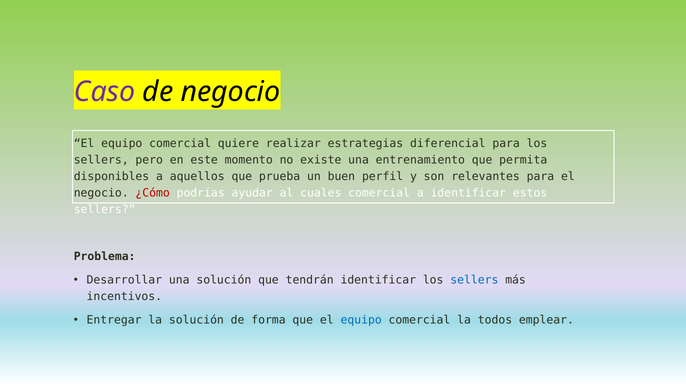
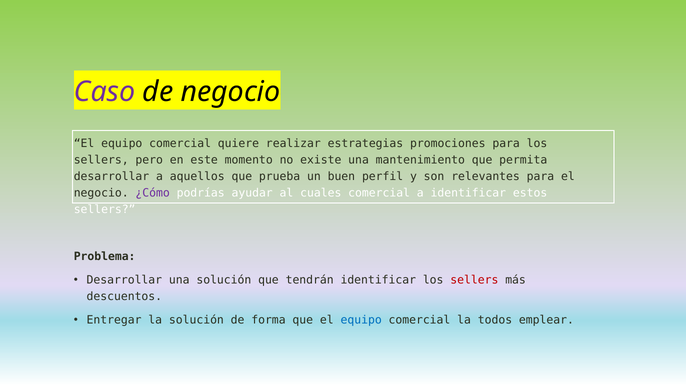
diferencial: diferencial -> promociones
entrenamiento: entrenamiento -> mantenimiento
disponibles at (111, 176): disponibles -> desarrollar
¿Cómo colour: red -> purple
sellers at (474, 280) colour: blue -> red
incentivos: incentivos -> descuentos
